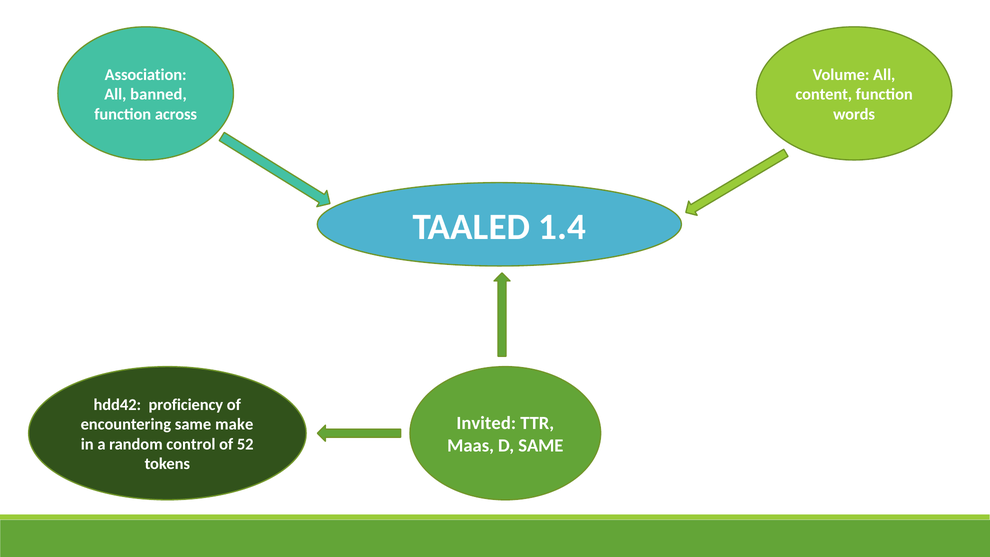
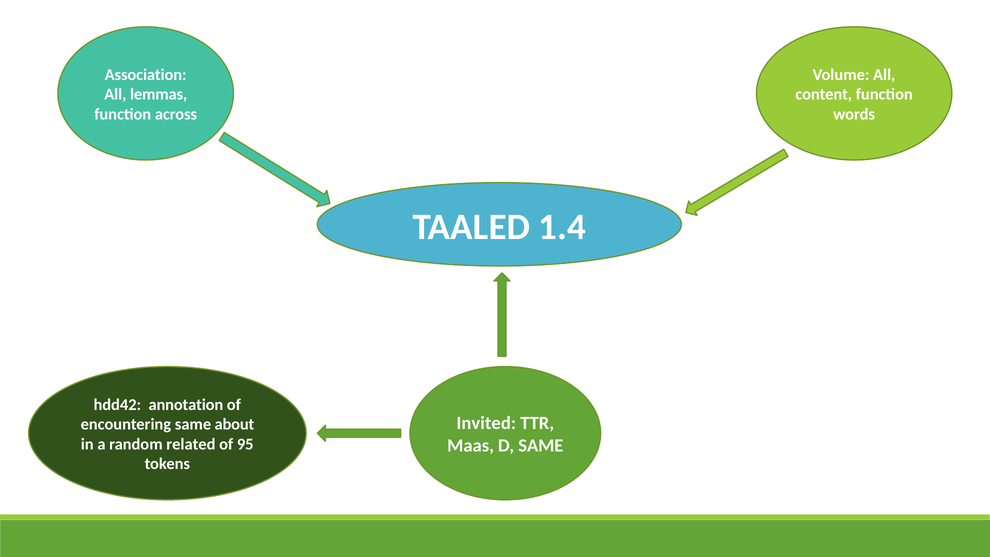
banned: banned -> lemmas
proficiency: proficiency -> annotation
make: make -> about
control: control -> related
52: 52 -> 95
